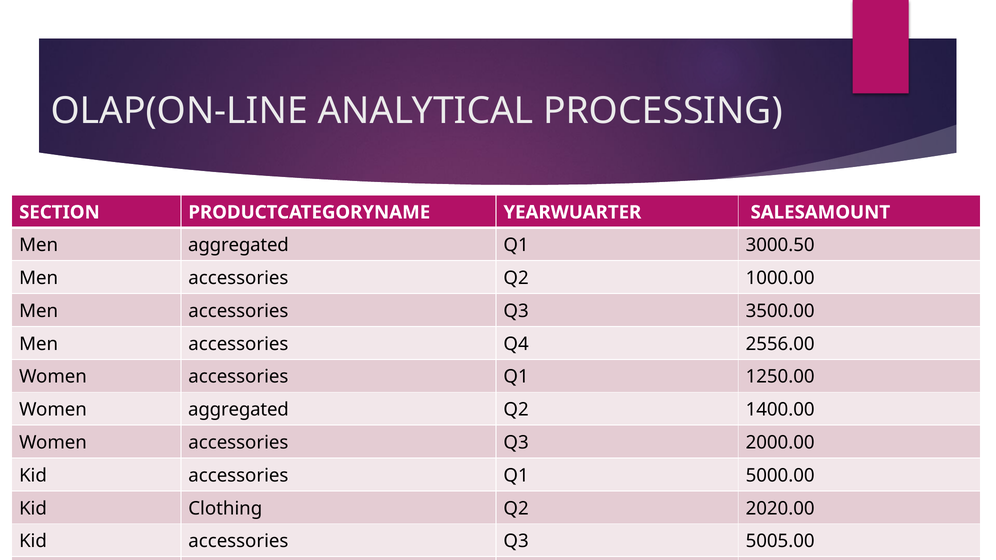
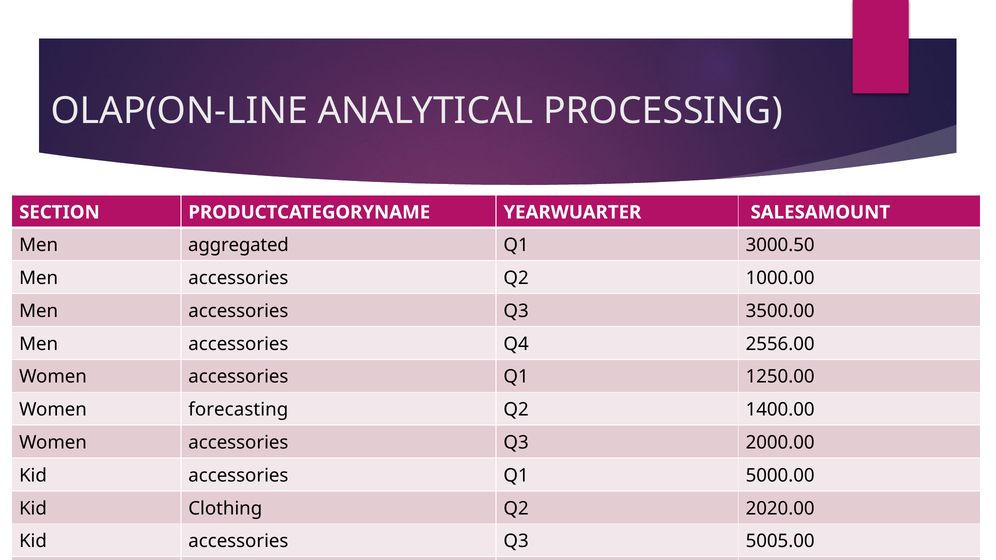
Women aggregated: aggregated -> forecasting
